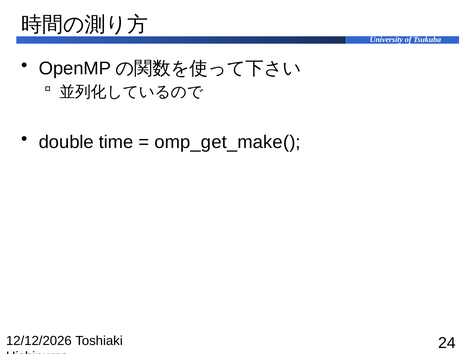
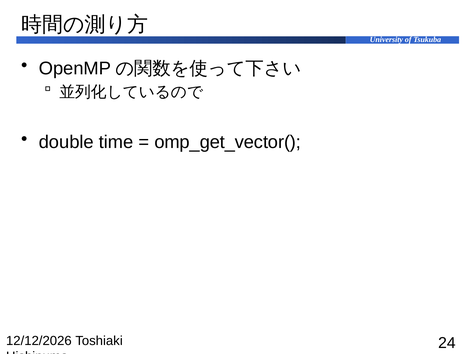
omp_get_make(: omp_get_make( -> omp_get_vector(
